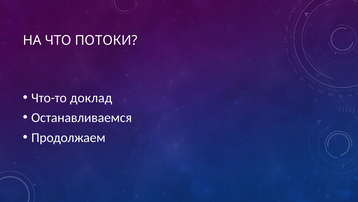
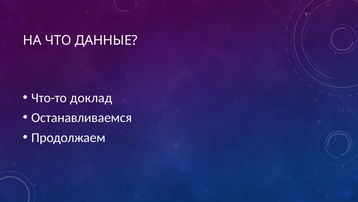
ПОТОКИ: ПОТОКИ -> ДАННЫЕ
